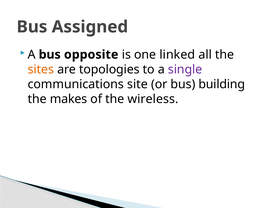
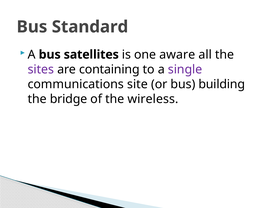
Assigned: Assigned -> Standard
opposite: opposite -> satellites
linked: linked -> aware
sites colour: orange -> purple
topologies: topologies -> containing
makes: makes -> bridge
